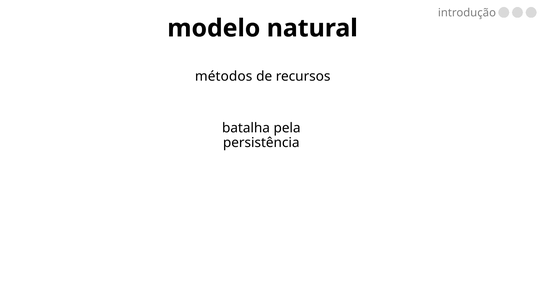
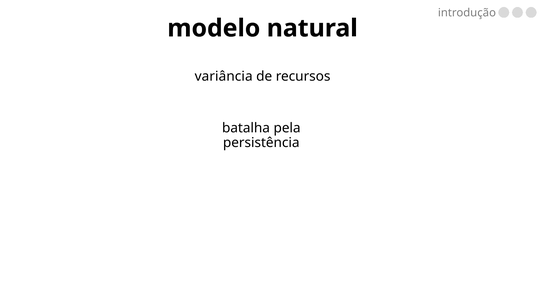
métodos: métodos -> variância
